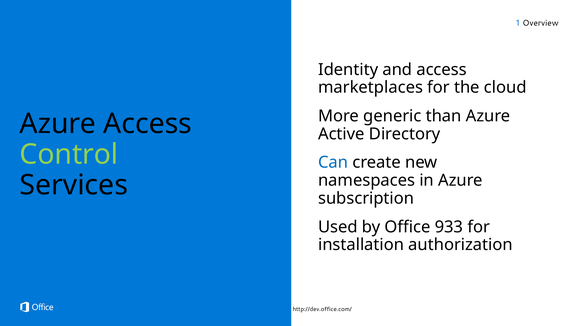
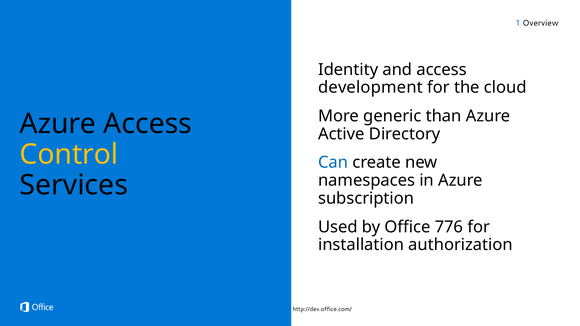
marketplaces: marketplaces -> development
Control colour: light green -> yellow
933: 933 -> 776
